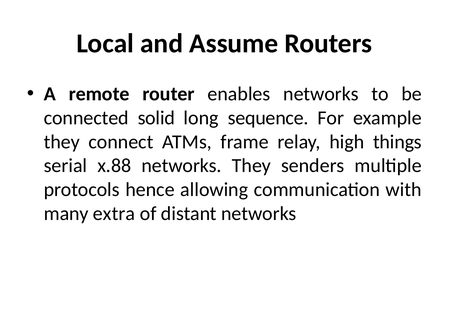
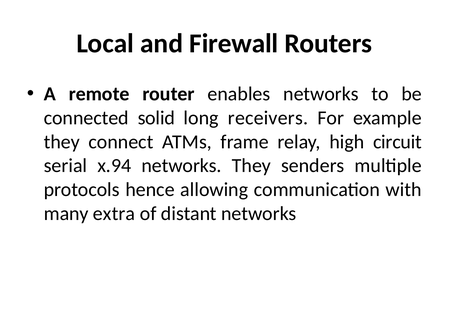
Assume: Assume -> Firewall
sequence: sequence -> receivers
things: things -> circuit
x.88: x.88 -> x.94
